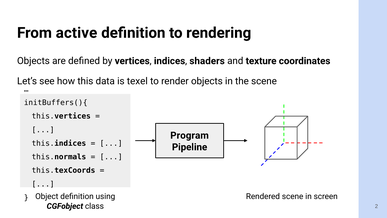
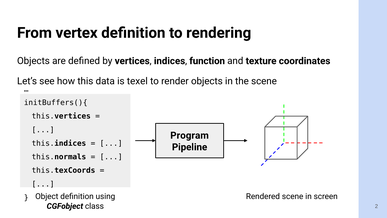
active: active -> vertex
shaders: shaders -> function
